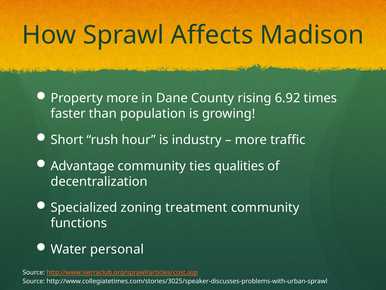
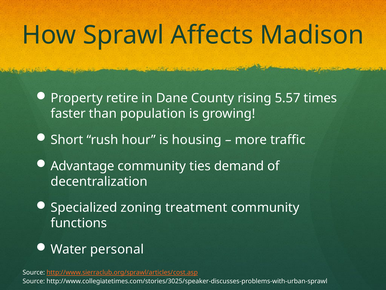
Property more: more -> retire
6.92: 6.92 -> 5.57
industry: industry -> housing
qualities: qualities -> demand
